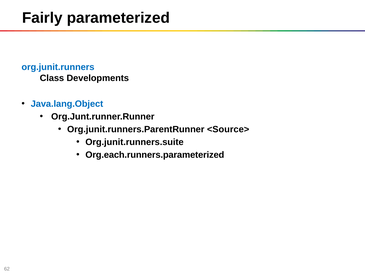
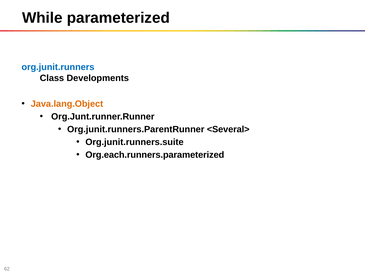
Fairly: Fairly -> While
Java.lang.Object colour: blue -> orange
<Source>: <Source> -> <Several>
